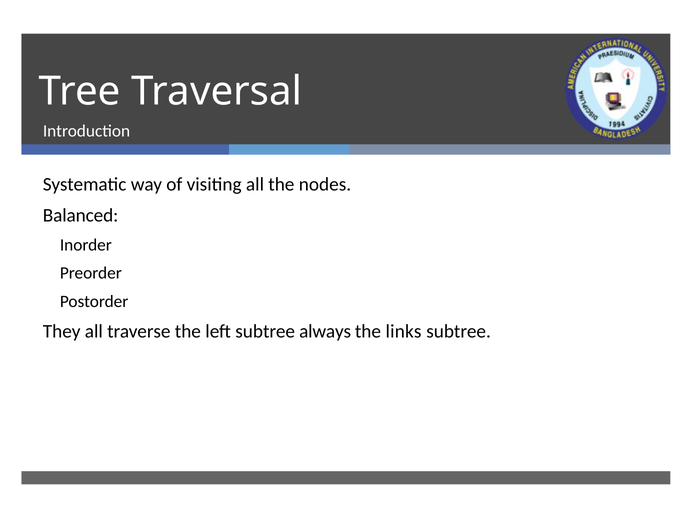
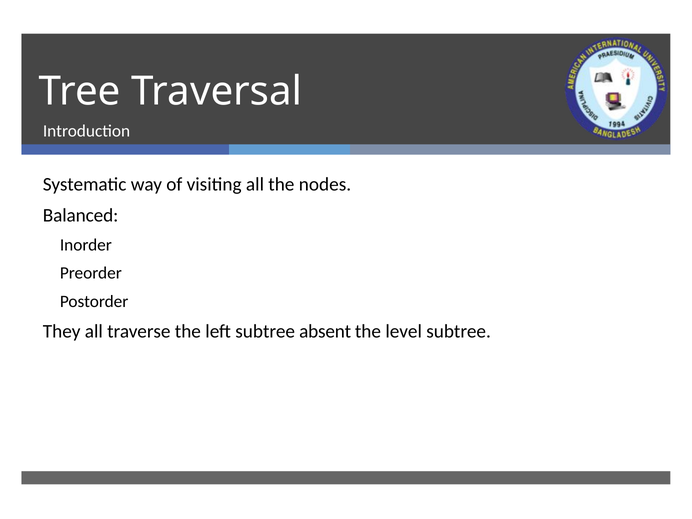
always: always -> absent
links: links -> level
